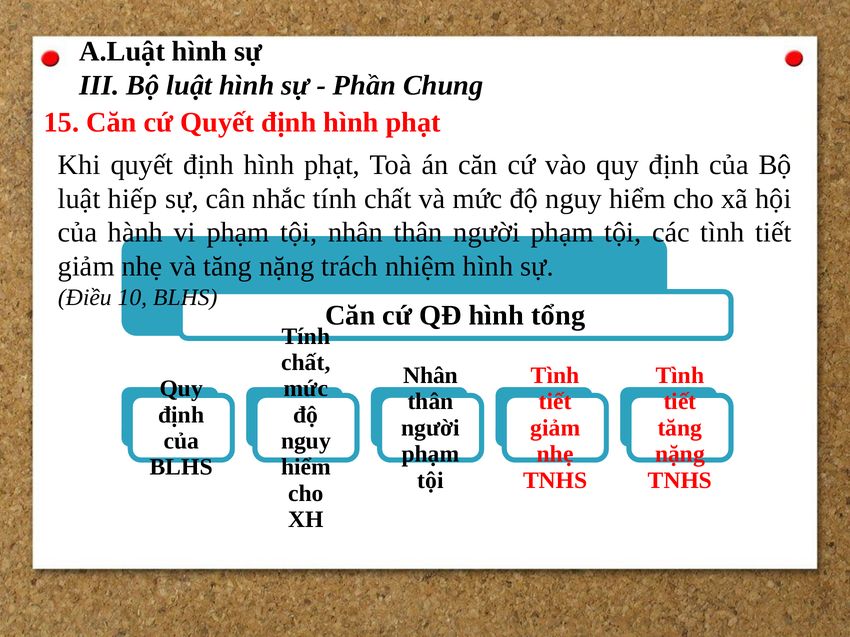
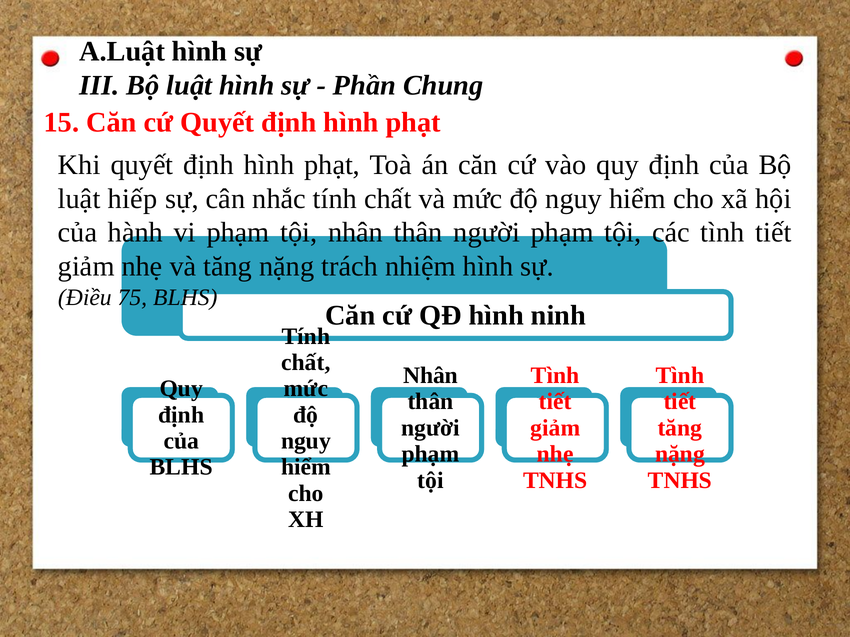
10: 10 -> 75
tổng: tổng -> ninh
